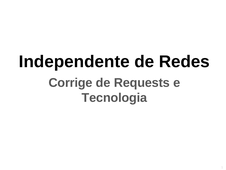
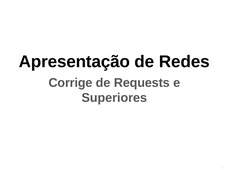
Independente: Independente -> Apresentação
Tecnologia: Tecnologia -> Superiores
